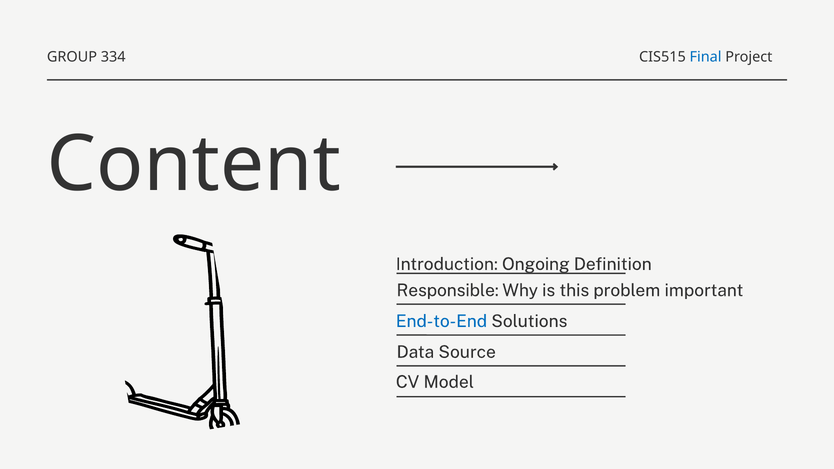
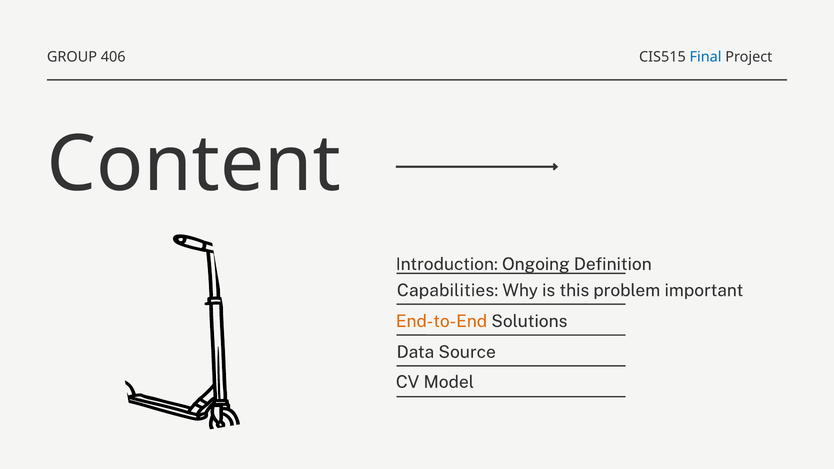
334: 334 -> 406
Responsible: Responsible -> Capabilities
End-to-End colour: blue -> orange
